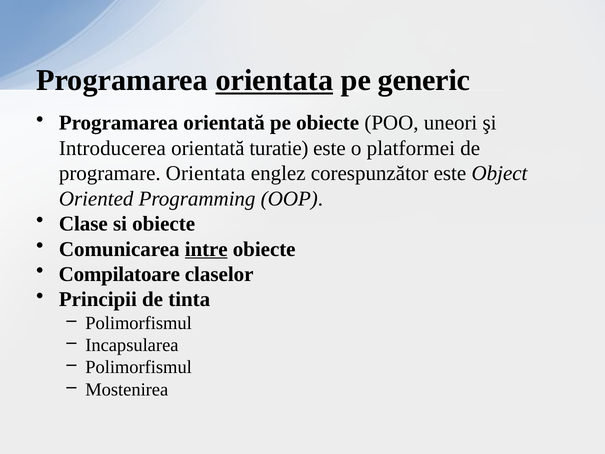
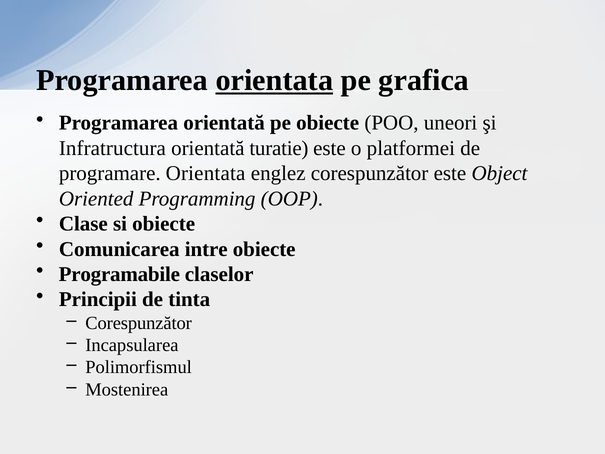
generic: generic -> grafica
Introducerea: Introducerea -> Infratructura
intre underline: present -> none
Compilatoare: Compilatoare -> Programabile
Polimorfismul at (139, 323): Polimorfismul -> Corespunzător
